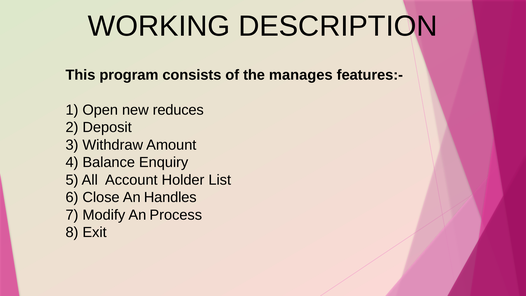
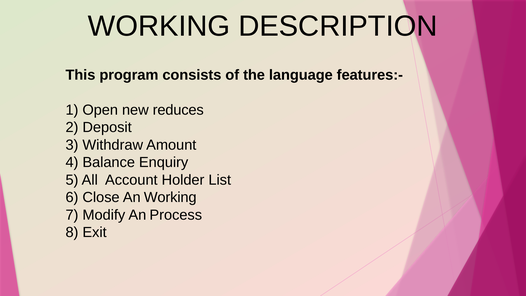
manages: manages -> language
An Handles: Handles -> Working
